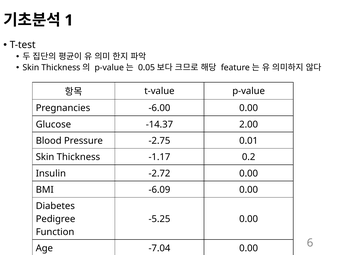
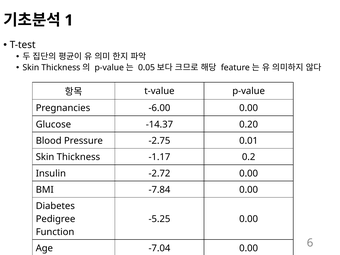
2.00: 2.00 -> 0.20
-6.09: -6.09 -> -7.84
